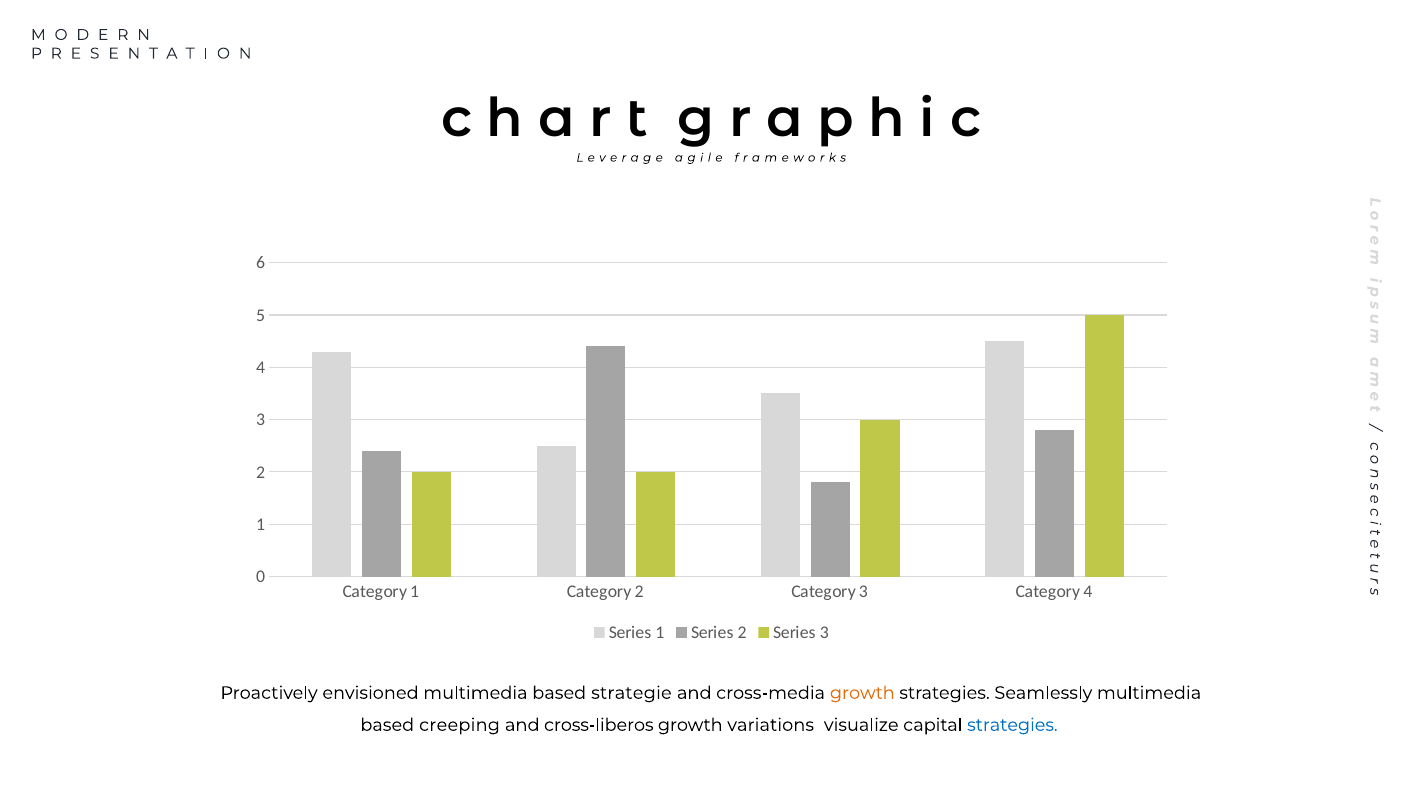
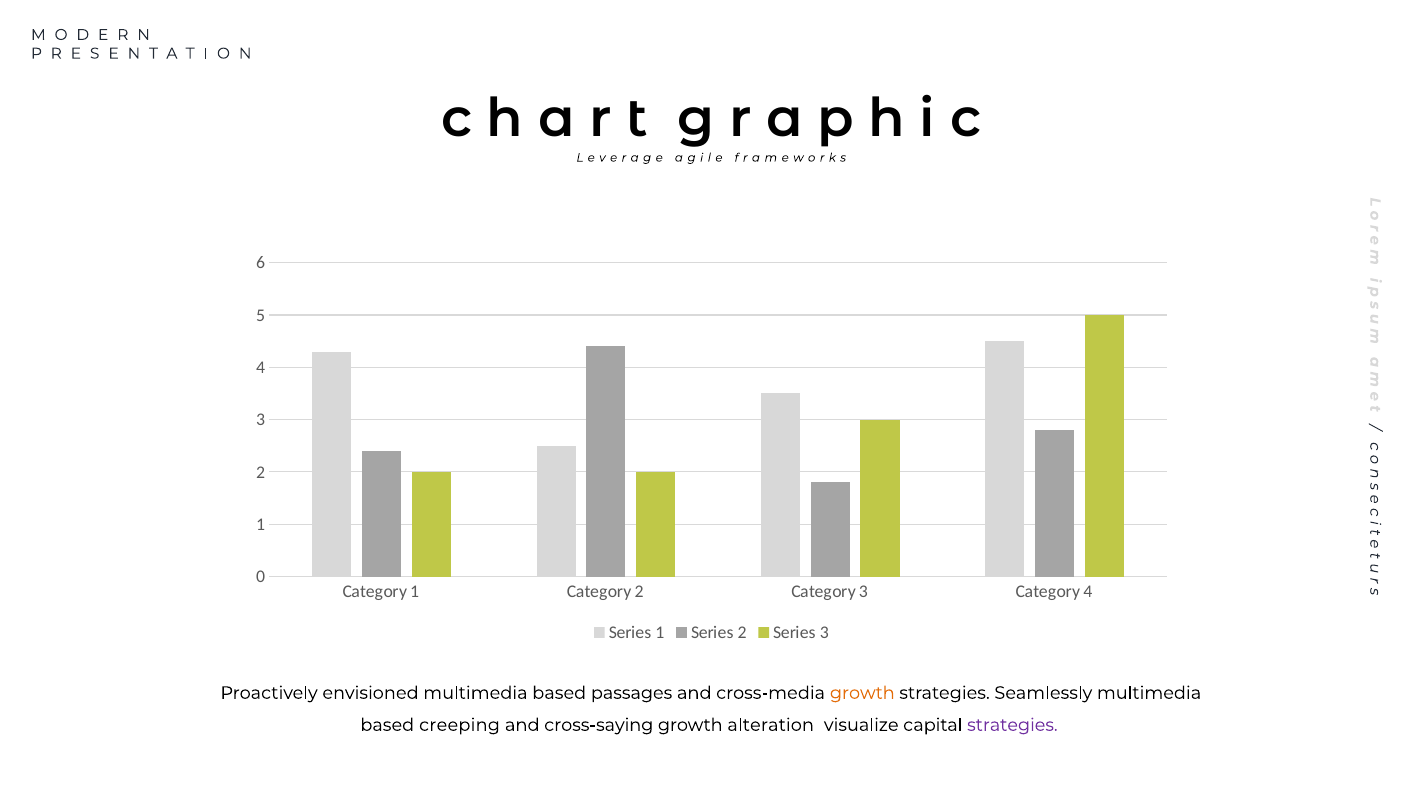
strategie: strategie -> passages
cross-liberos: cross-liberos -> cross-saying
variations: variations -> alteration
strategies at (1012, 724) colour: blue -> purple
